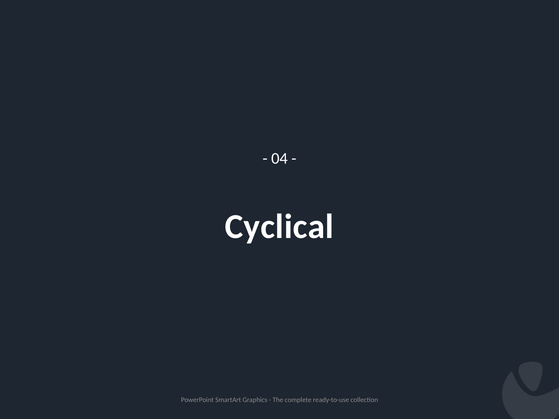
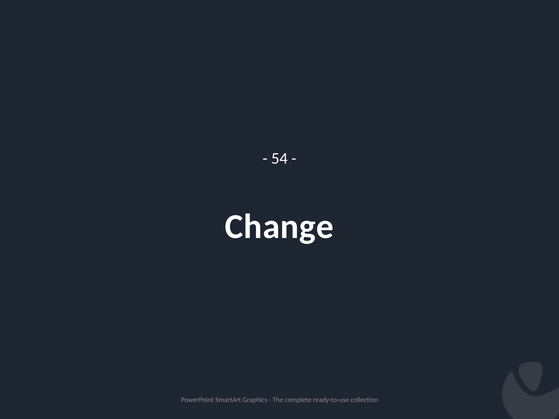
04: 04 -> 54
Cyclical: Cyclical -> Change
